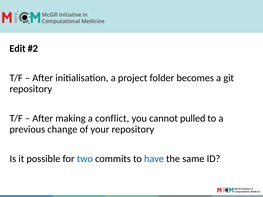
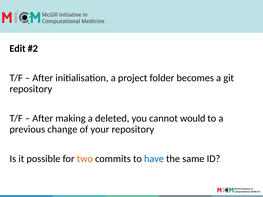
conflict: conflict -> deleted
pulled: pulled -> would
two colour: blue -> orange
